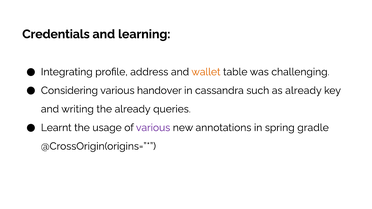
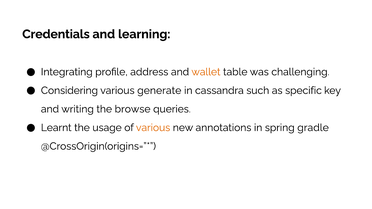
handover: handover -> generate
as already: already -> specific
the already: already -> browse
various at (153, 128) colour: purple -> orange
